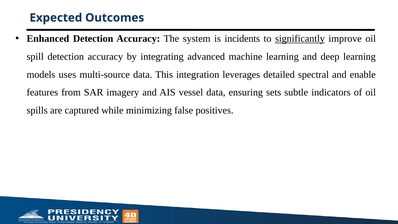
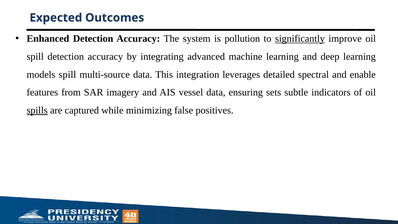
incidents: incidents -> pollution
models uses: uses -> spill
spills underline: none -> present
